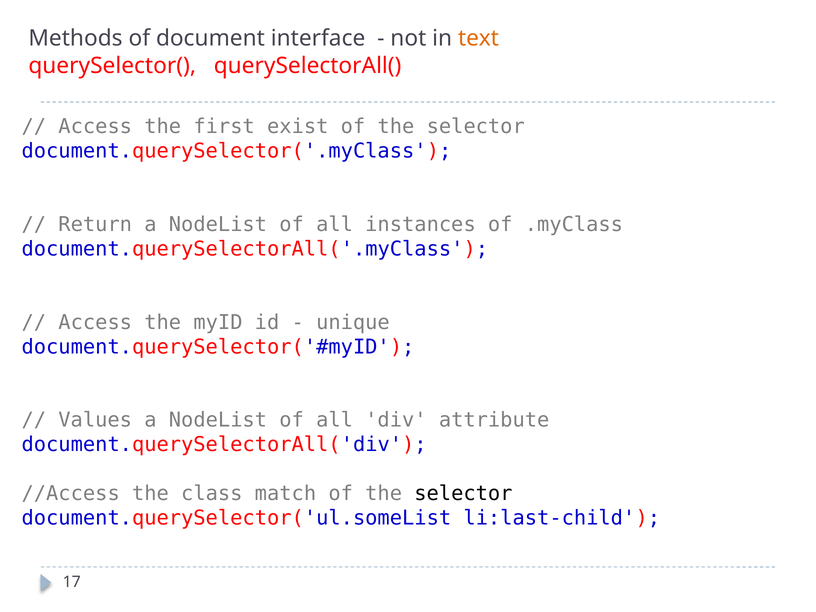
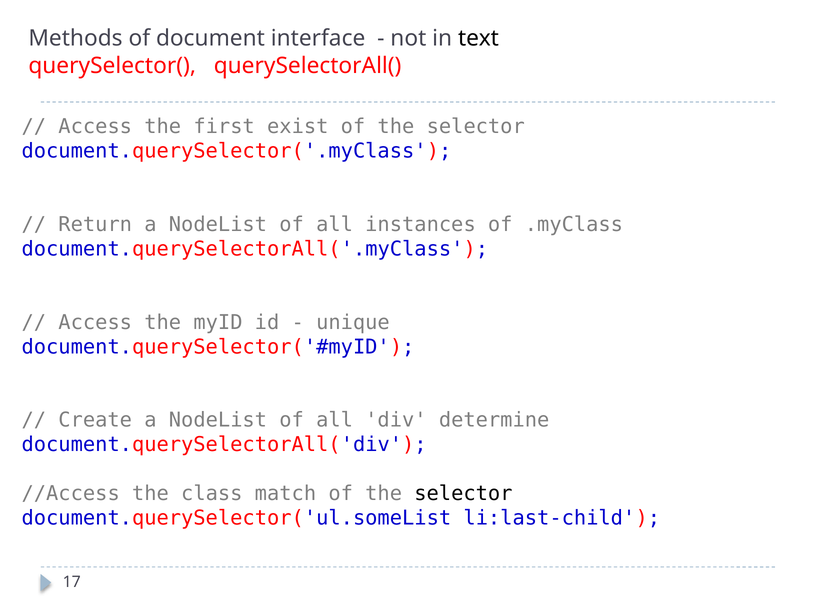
text colour: orange -> black
Values: Values -> Create
attribute: attribute -> determine
